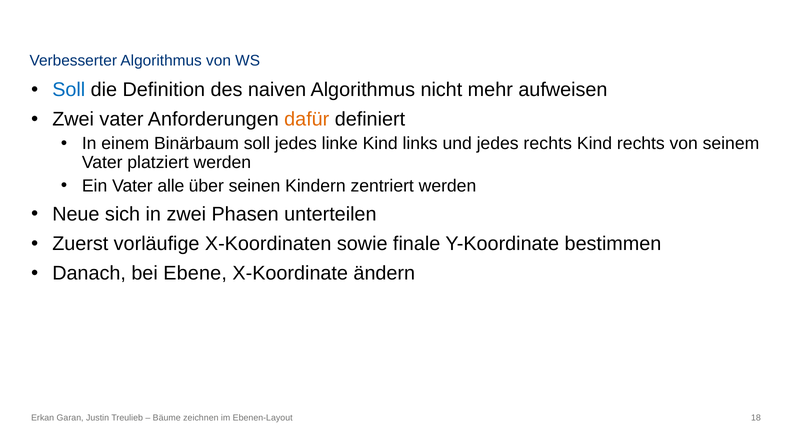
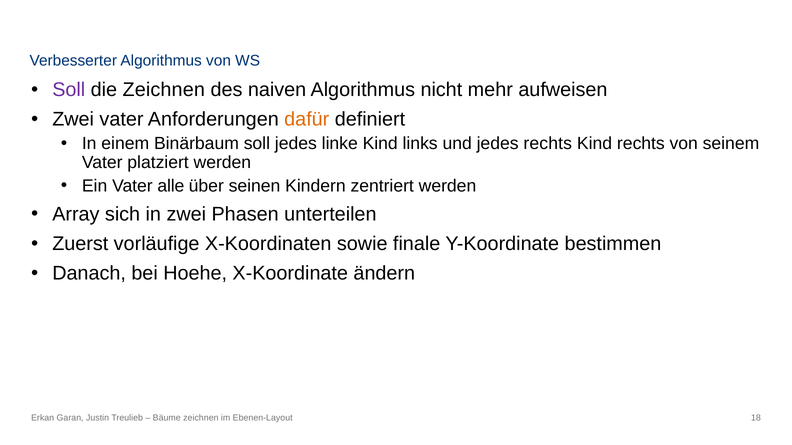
Soll at (69, 90) colour: blue -> purple
die Definition: Definition -> Zeichnen
Neue: Neue -> Array
Ebene: Ebene -> Hoehe
